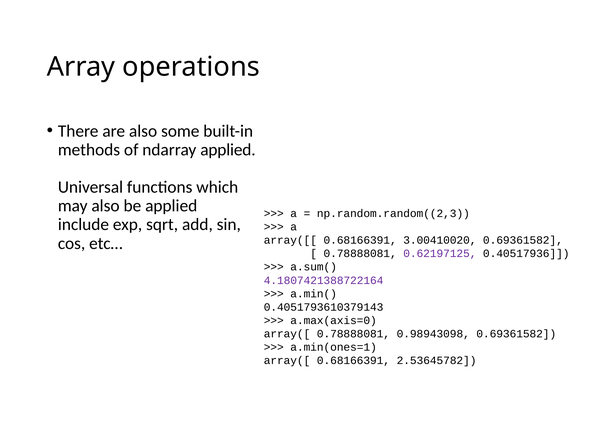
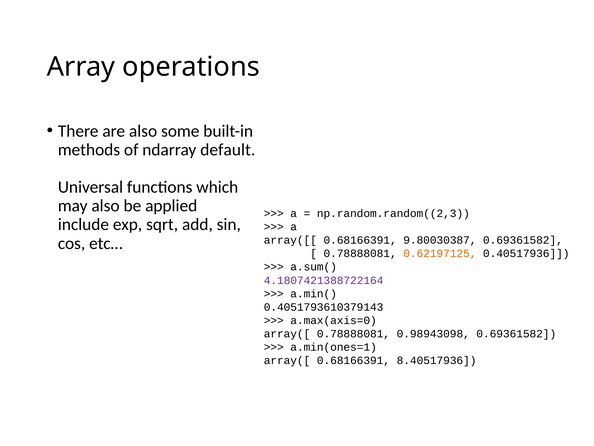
ndarray applied: applied -> default
3.00410020: 3.00410020 -> 9.80030387
0.62197125 colour: purple -> orange
2.53645782: 2.53645782 -> 8.40517936
